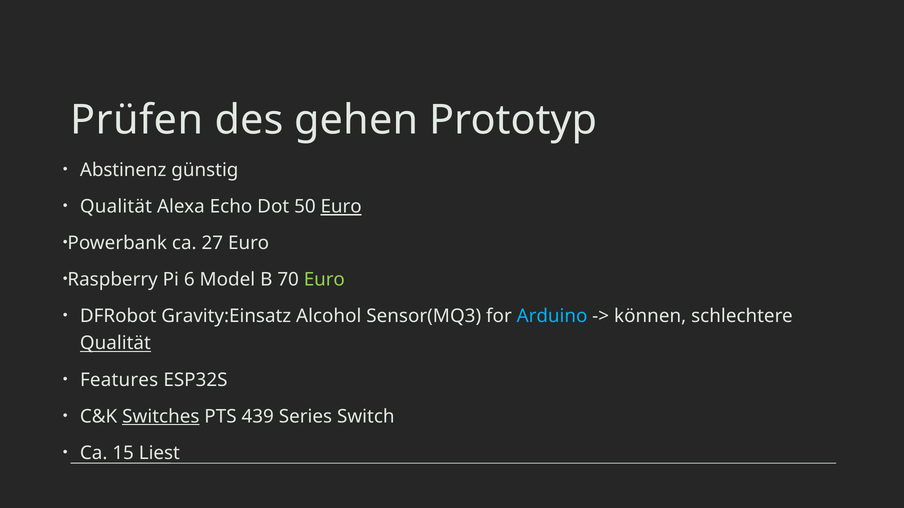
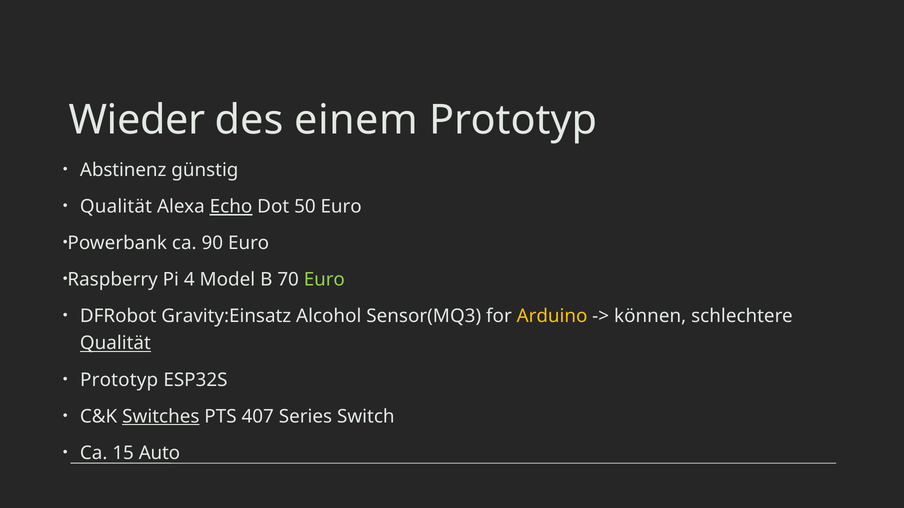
Prüfen: Prüfen -> Wieder
gehen: gehen -> einem
Echo underline: none -> present
Euro at (341, 207) underline: present -> none
27: 27 -> 90
6: 6 -> 4
Arduino colour: light blue -> yellow
Features at (119, 380): Features -> Prototyp
439: 439 -> 407
Liest: Liest -> Auto
